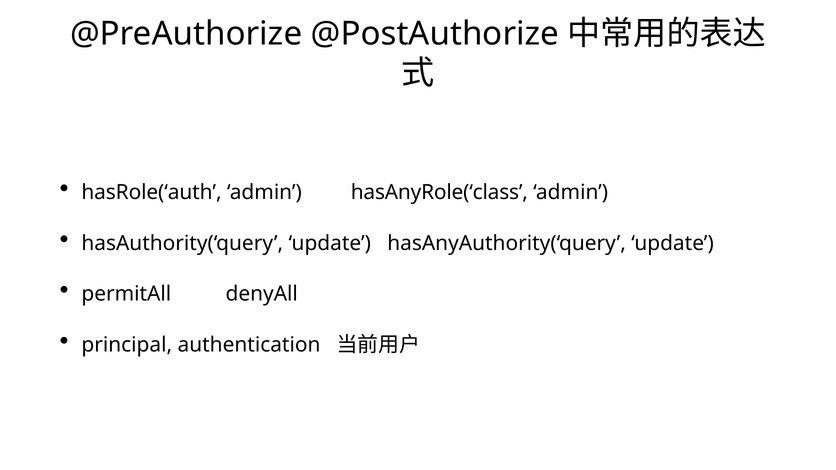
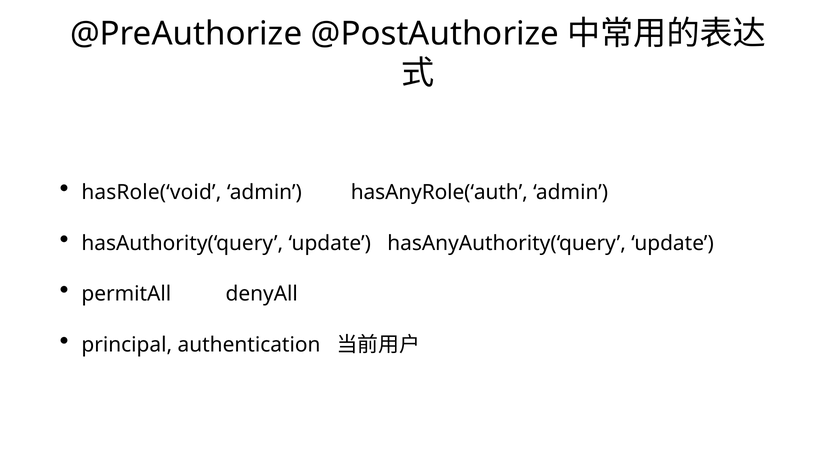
hasRole(‘auth: hasRole(‘auth -> hasRole(‘void
hasAnyRole(‘class: hasAnyRole(‘class -> hasAnyRole(‘auth
